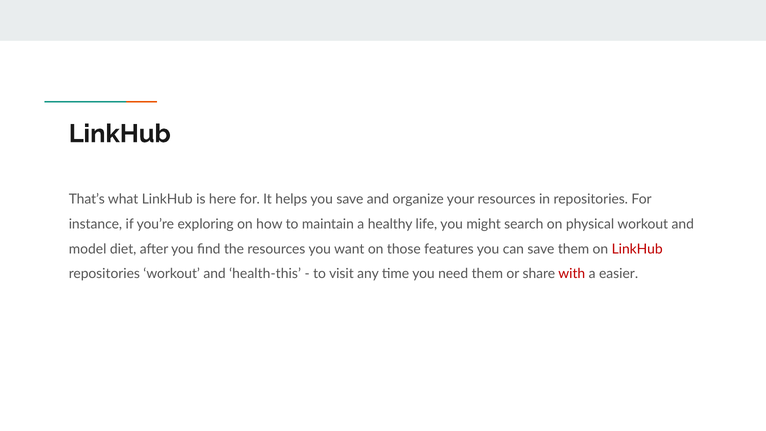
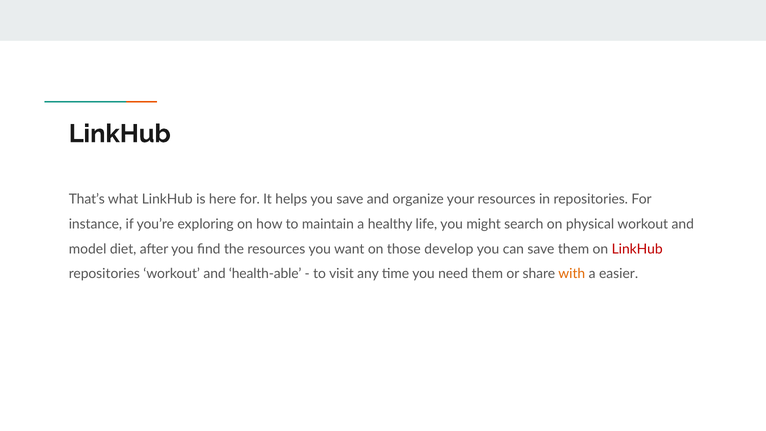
features: features -> develop
health-this: health-this -> health-able
with colour: red -> orange
